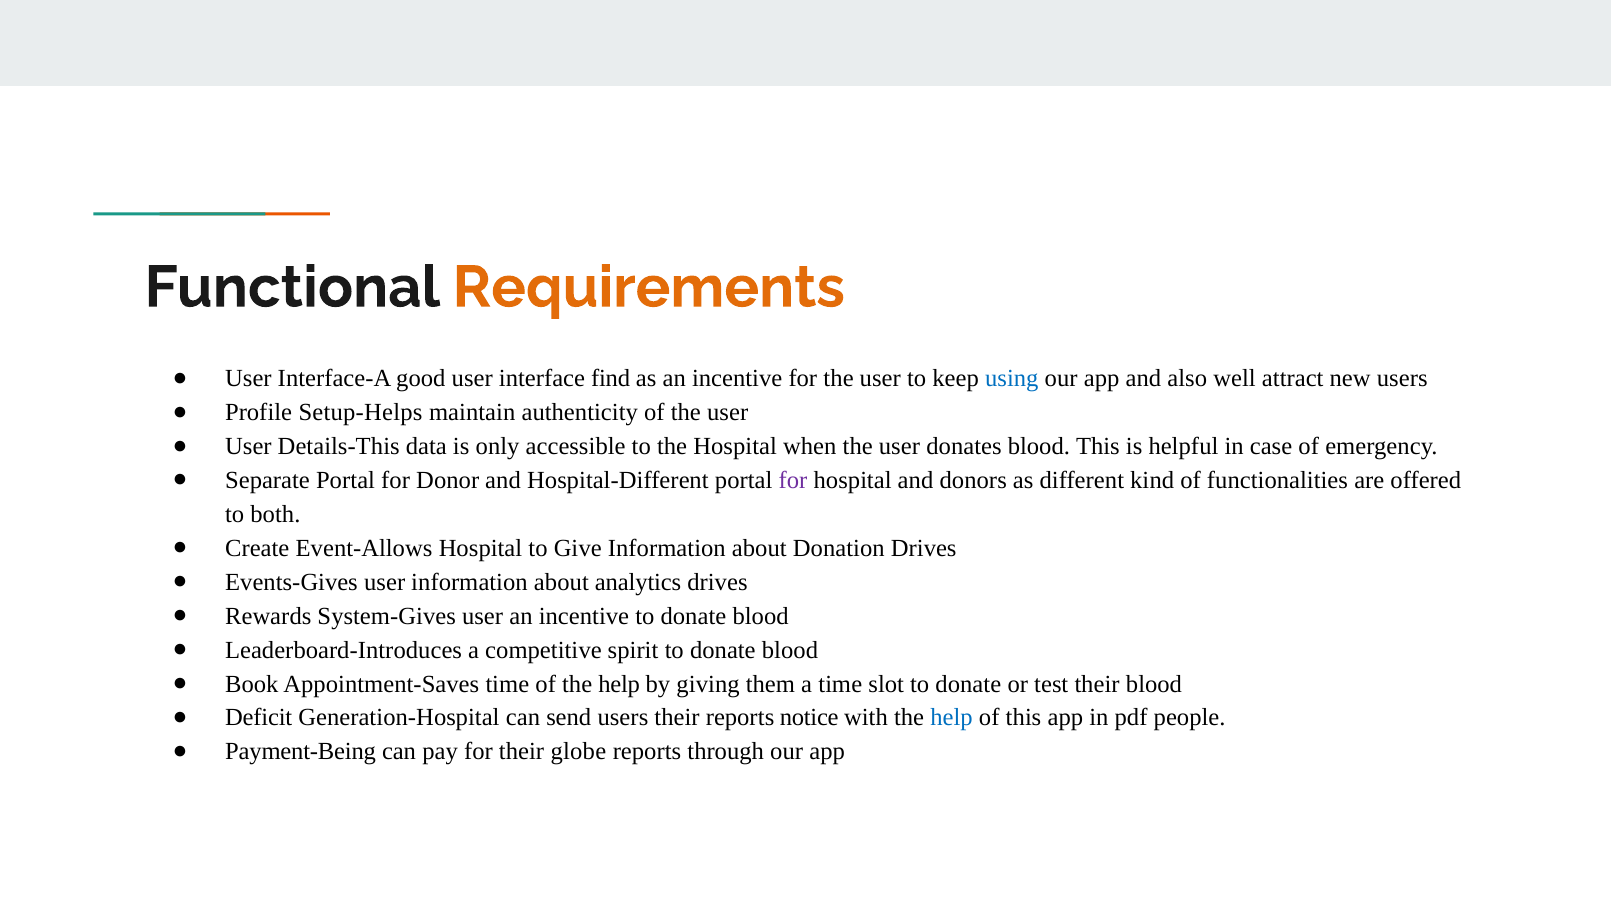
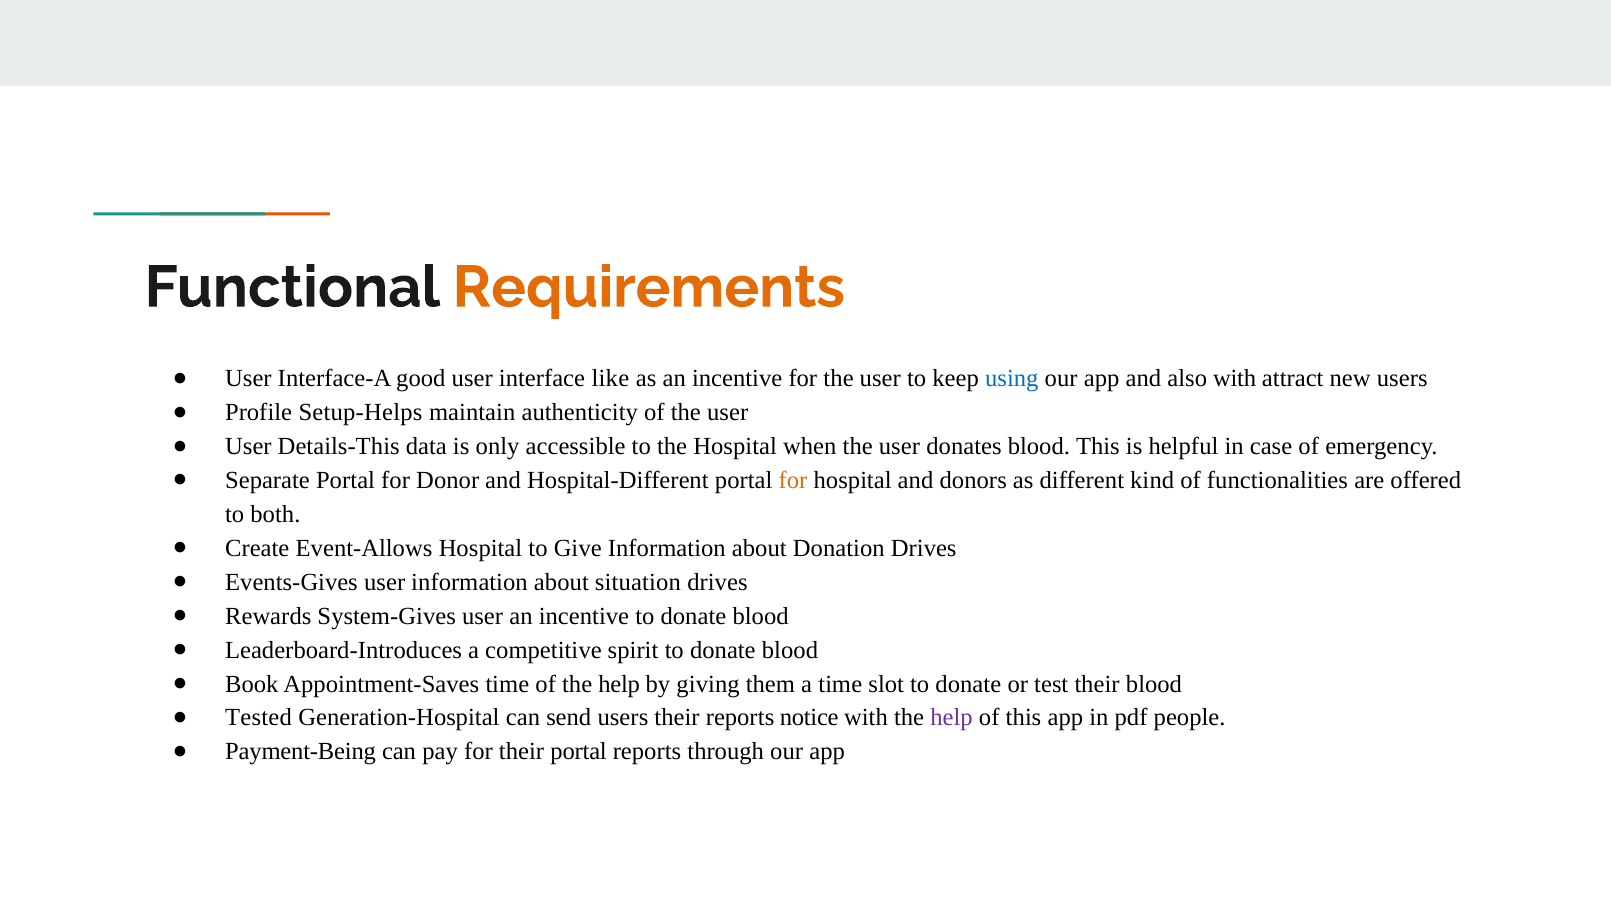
find: find -> like
also well: well -> with
for at (793, 481) colour: purple -> orange
analytics: analytics -> situation
Deficit: Deficit -> Tested
help at (952, 718) colour: blue -> purple
their globe: globe -> portal
